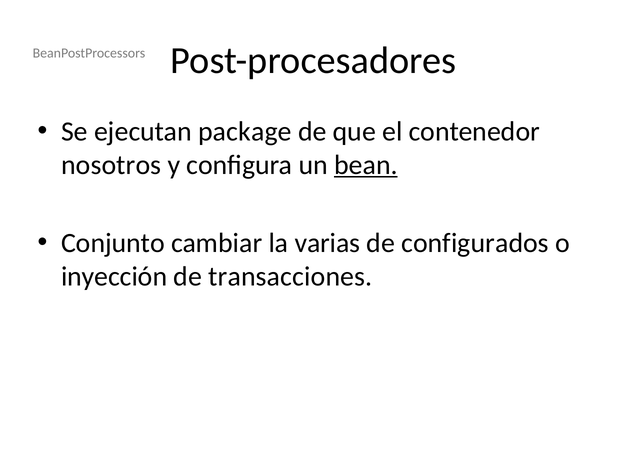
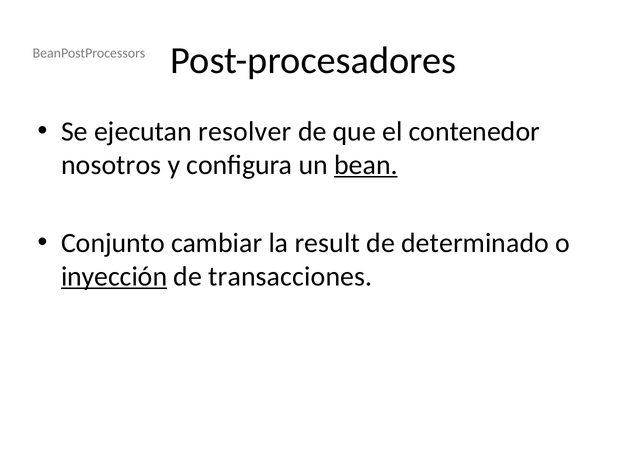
package: package -> resolver
varias: varias -> result
configurados: configurados -> determinado
inyección underline: none -> present
